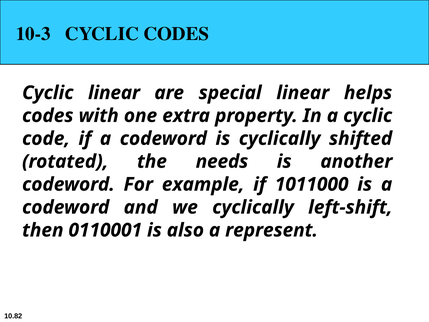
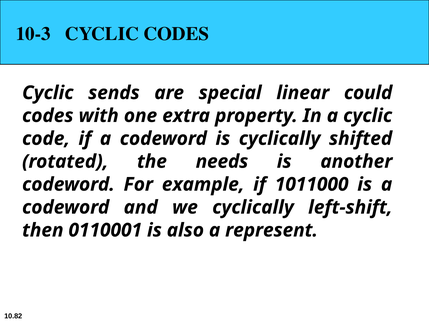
Cyclic linear: linear -> sends
helps: helps -> could
